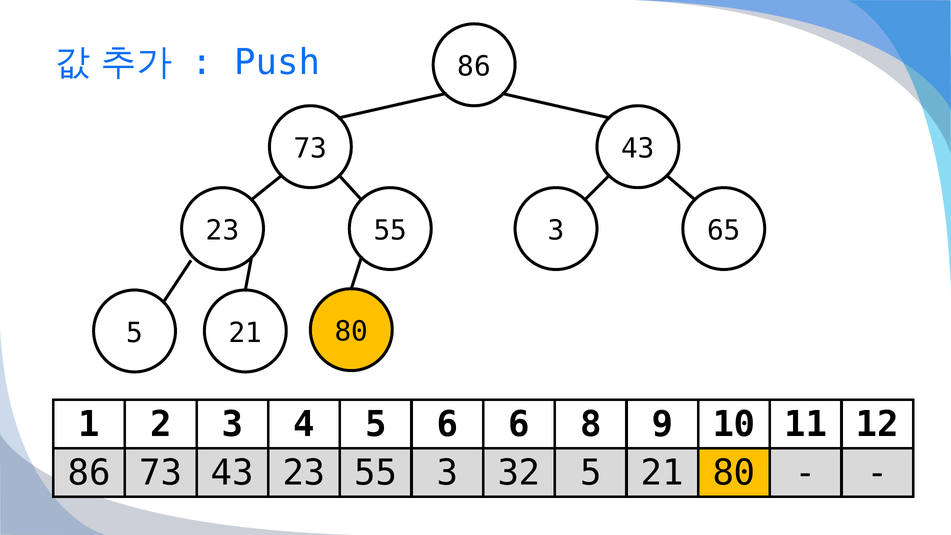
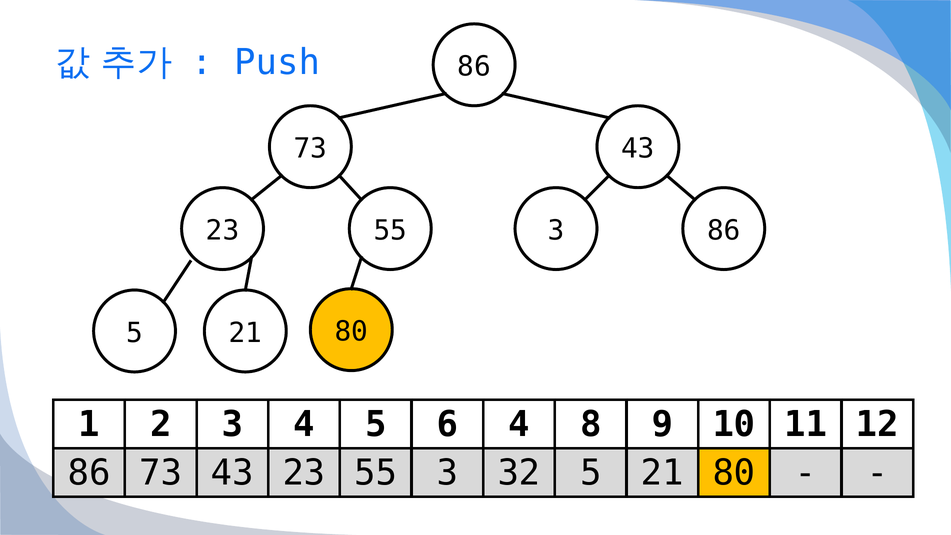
3 65: 65 -> 86
6 6: 6 -> 4
